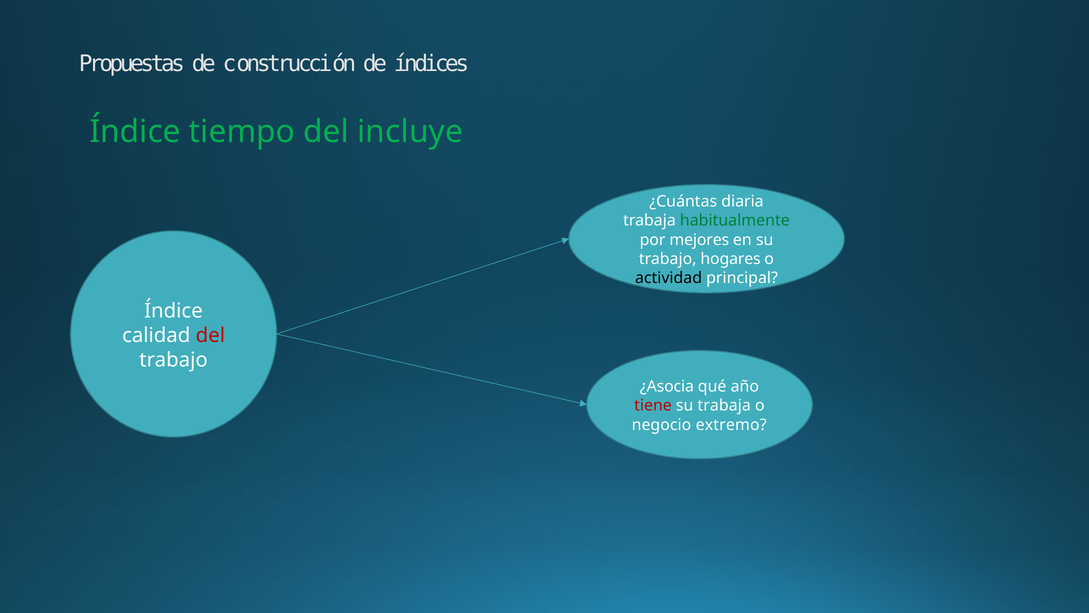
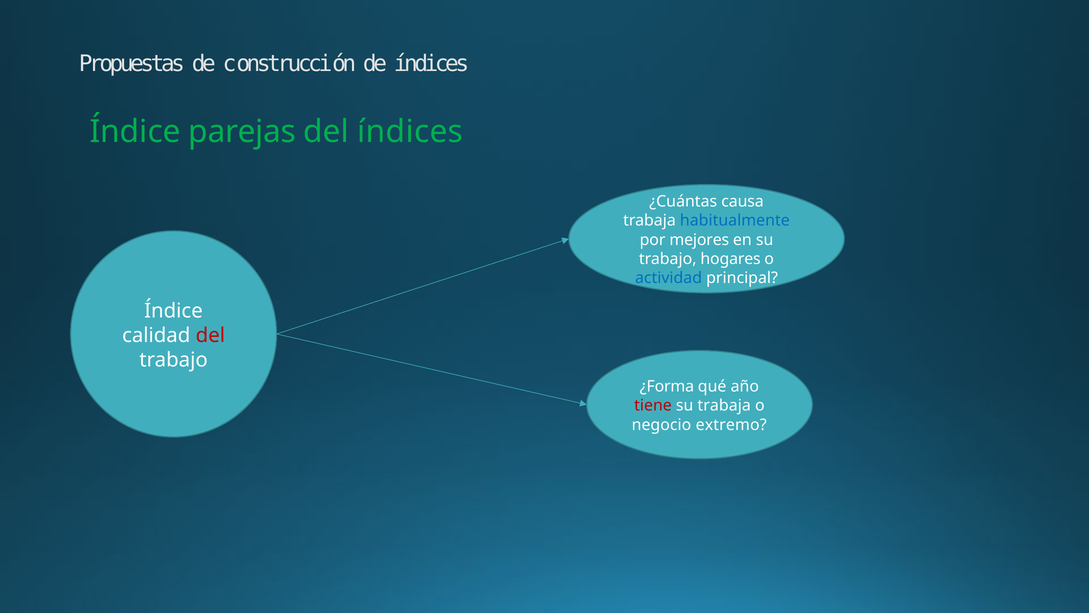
tiempo: tiempo -> parejas
del incluye: incluye -> índices
diaria: diaria -> causa
habitualmente colour: green -> blue
actividad colour: black -> blue
¿Asocia: ¿Asocia -> ¿Forma
